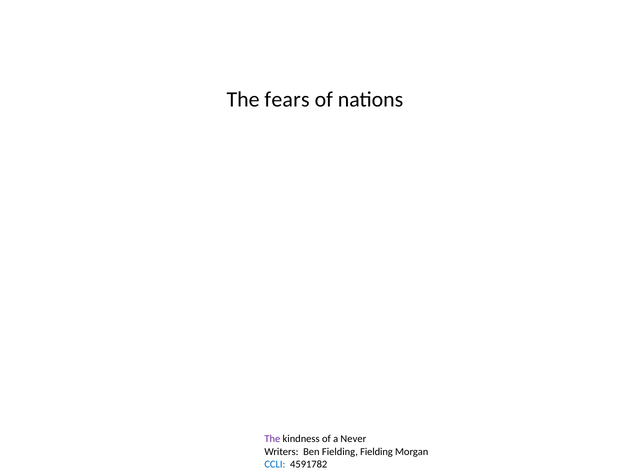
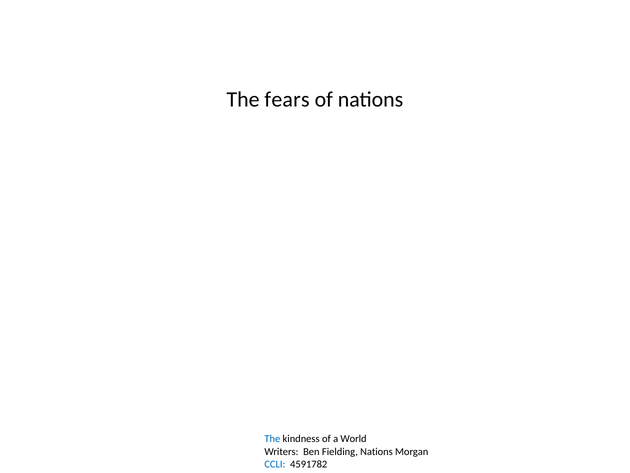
The at (272, 439) colour: purple -> blue
Never: Never -> World
Fielding Fielding: Fielding -> Nations
